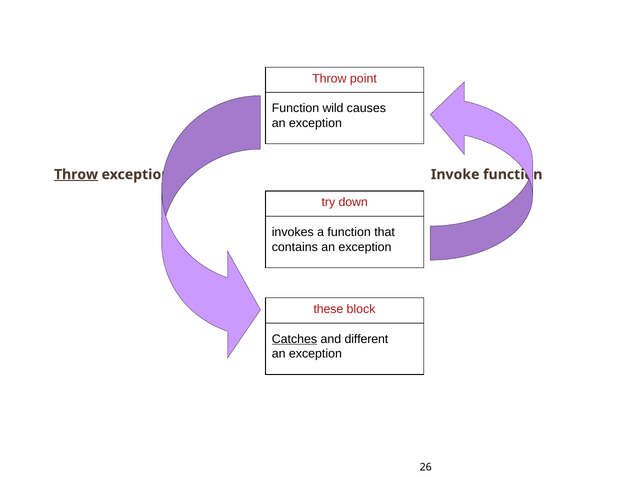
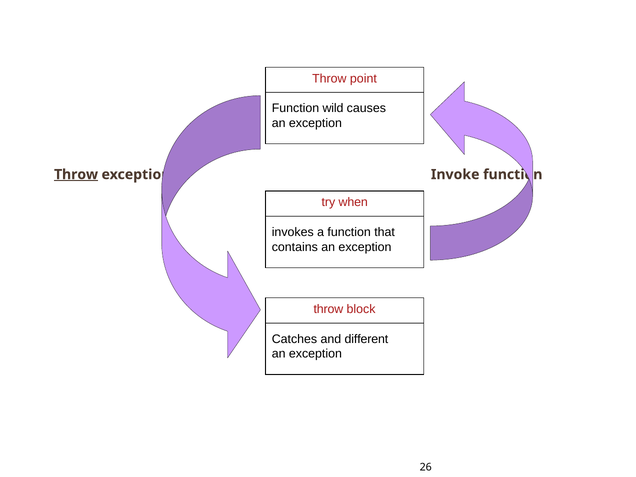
down: down -> when
these at (328, 309): these -> throw
Catches underline: present -> none
